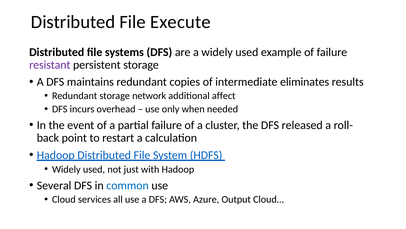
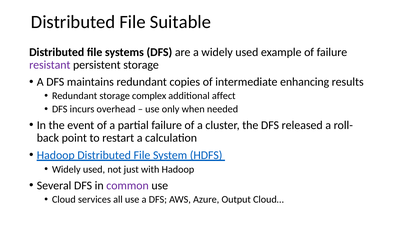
Execute: Execute -> Suitable
eliminates: eliminates -> enhancing
network: network -> complex
common colour: blue -> purple
